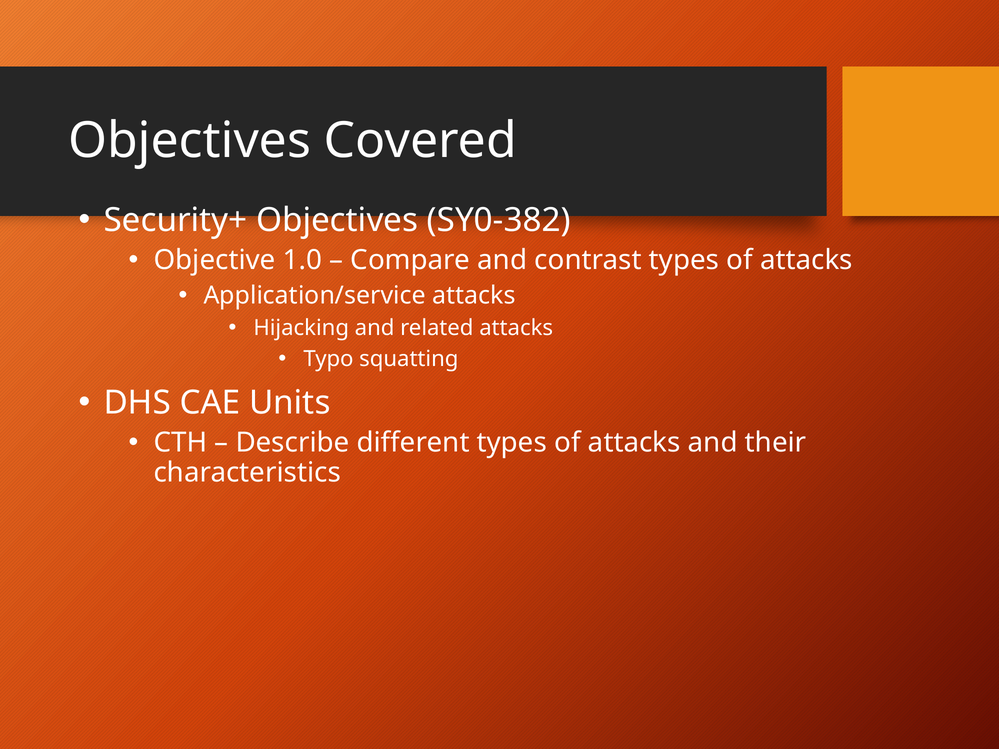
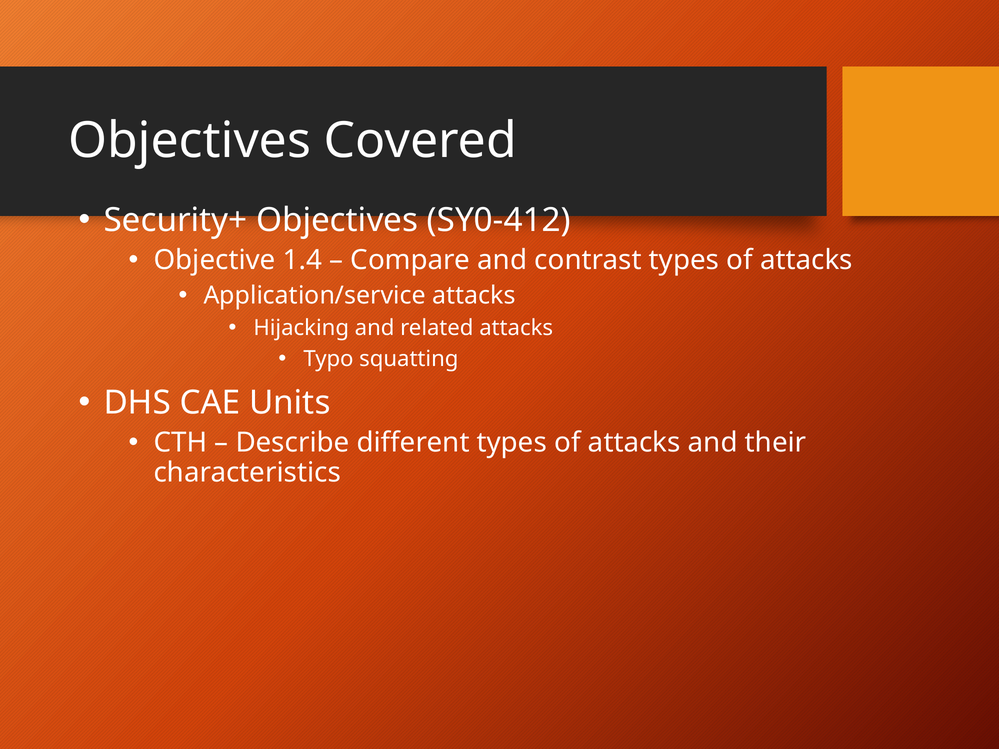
SY0-382: SY0-382 -> SY0-412
1.0: 1.0 -> 1.4
